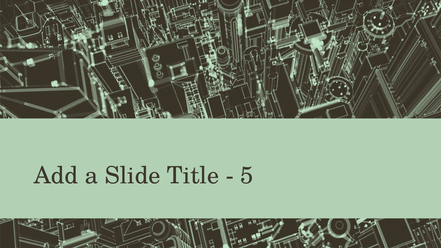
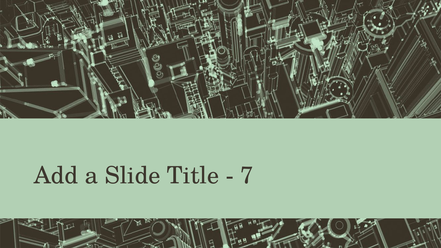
5: 5 -> 7
